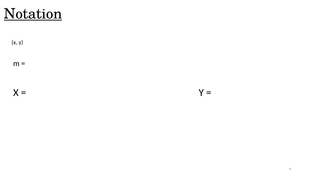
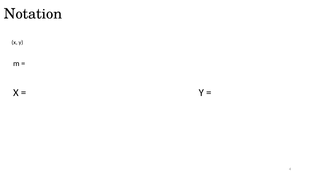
Notation underline: present -> none
